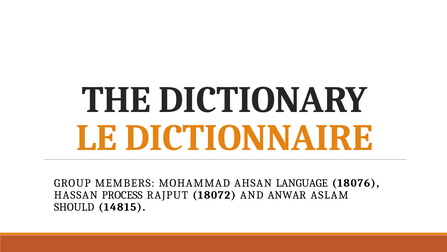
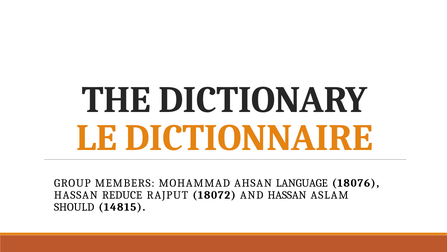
PROCESS: PROCESS -> REDUCE
AND ANWAR: ANWAR -> HASSAN
